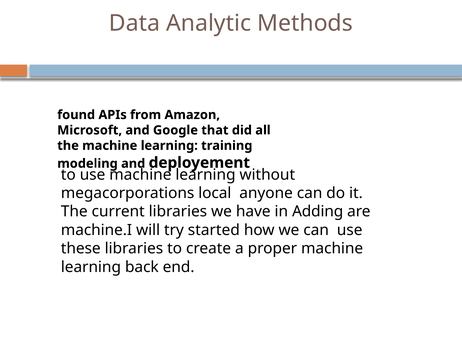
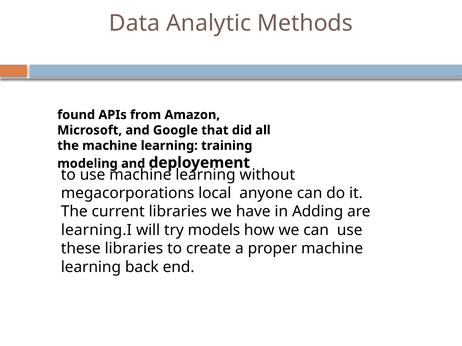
machine.I: machine.I -> learning.I
started: started -> models
